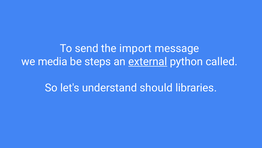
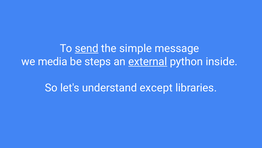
send underline: none -> present
import: import -> simple
called: called -> inside
should: should -> except
